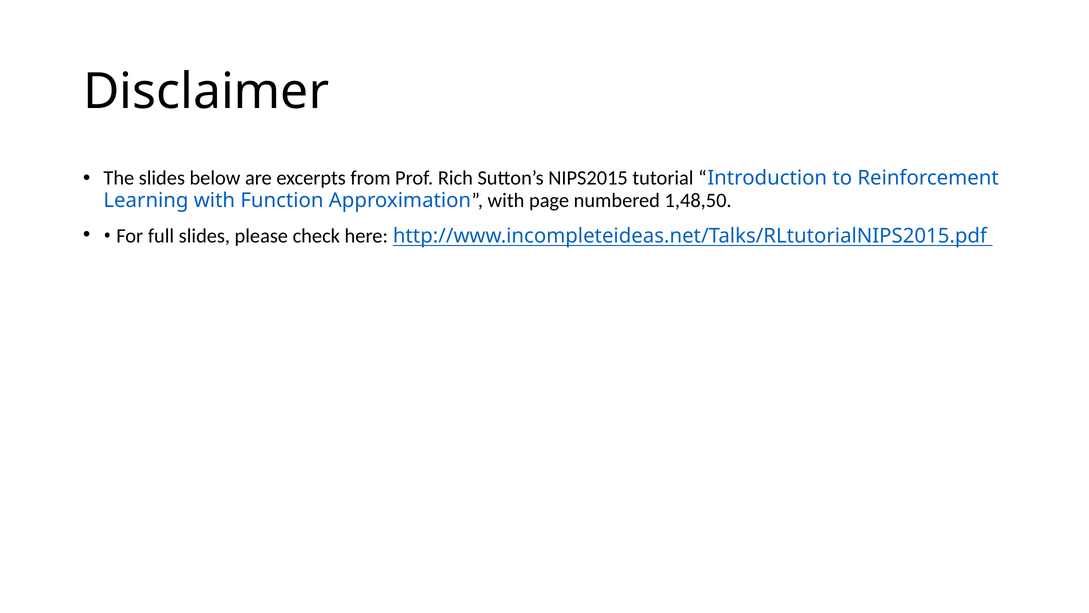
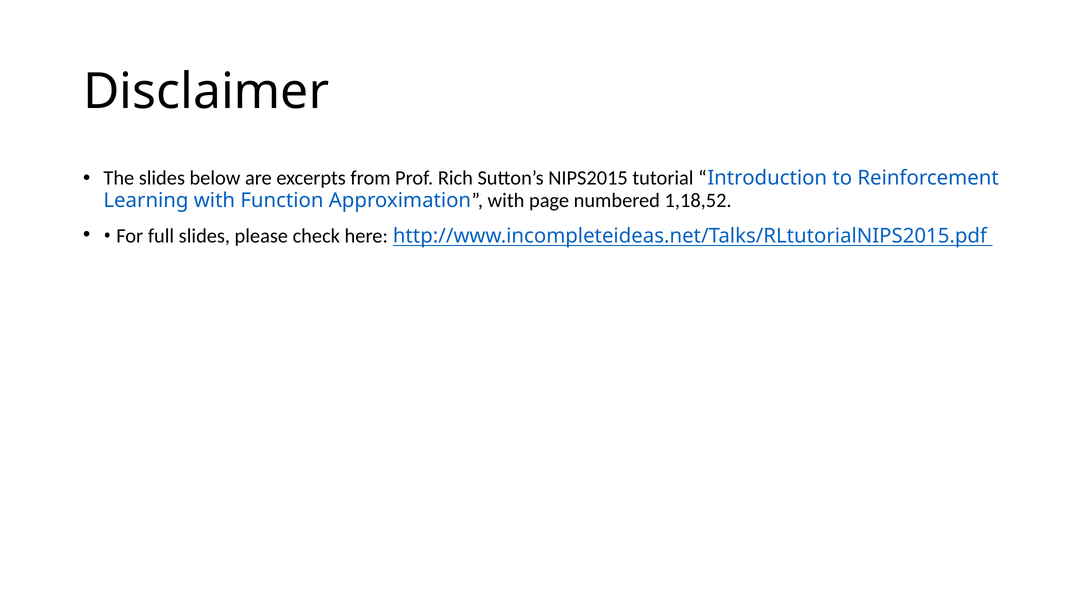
1,48,50: 1,48,50 -> 1,18,52
